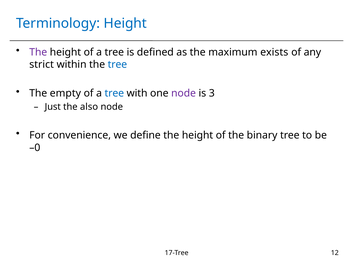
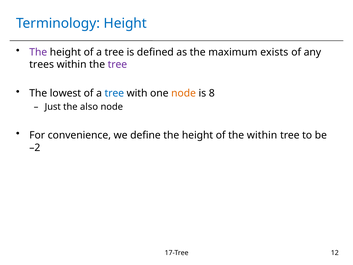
strict: strict -> trees
tree at (117, 64) colour: blue -> purple
empty: empty -> lowest
node at (184, 93) colour: purple -> orange
3: 3 -> 8
the binary: binary -> within
–0: –0 -> –2
